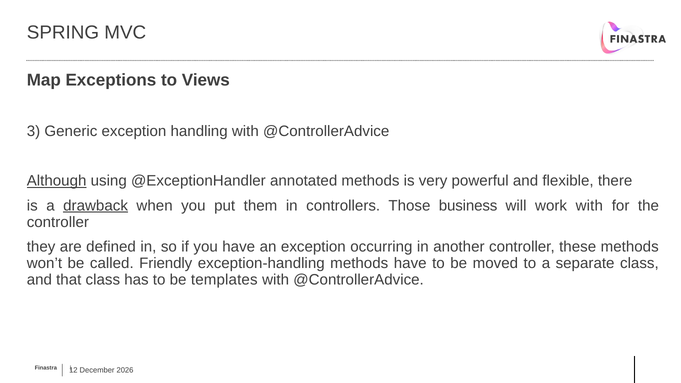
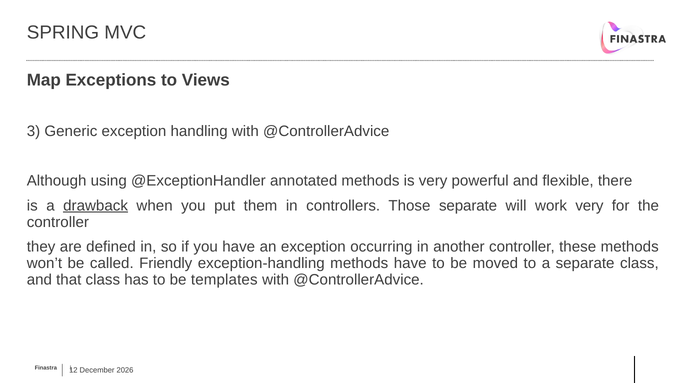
Although underline: present -> none
Those business: business -> separate
work with: with -> very
